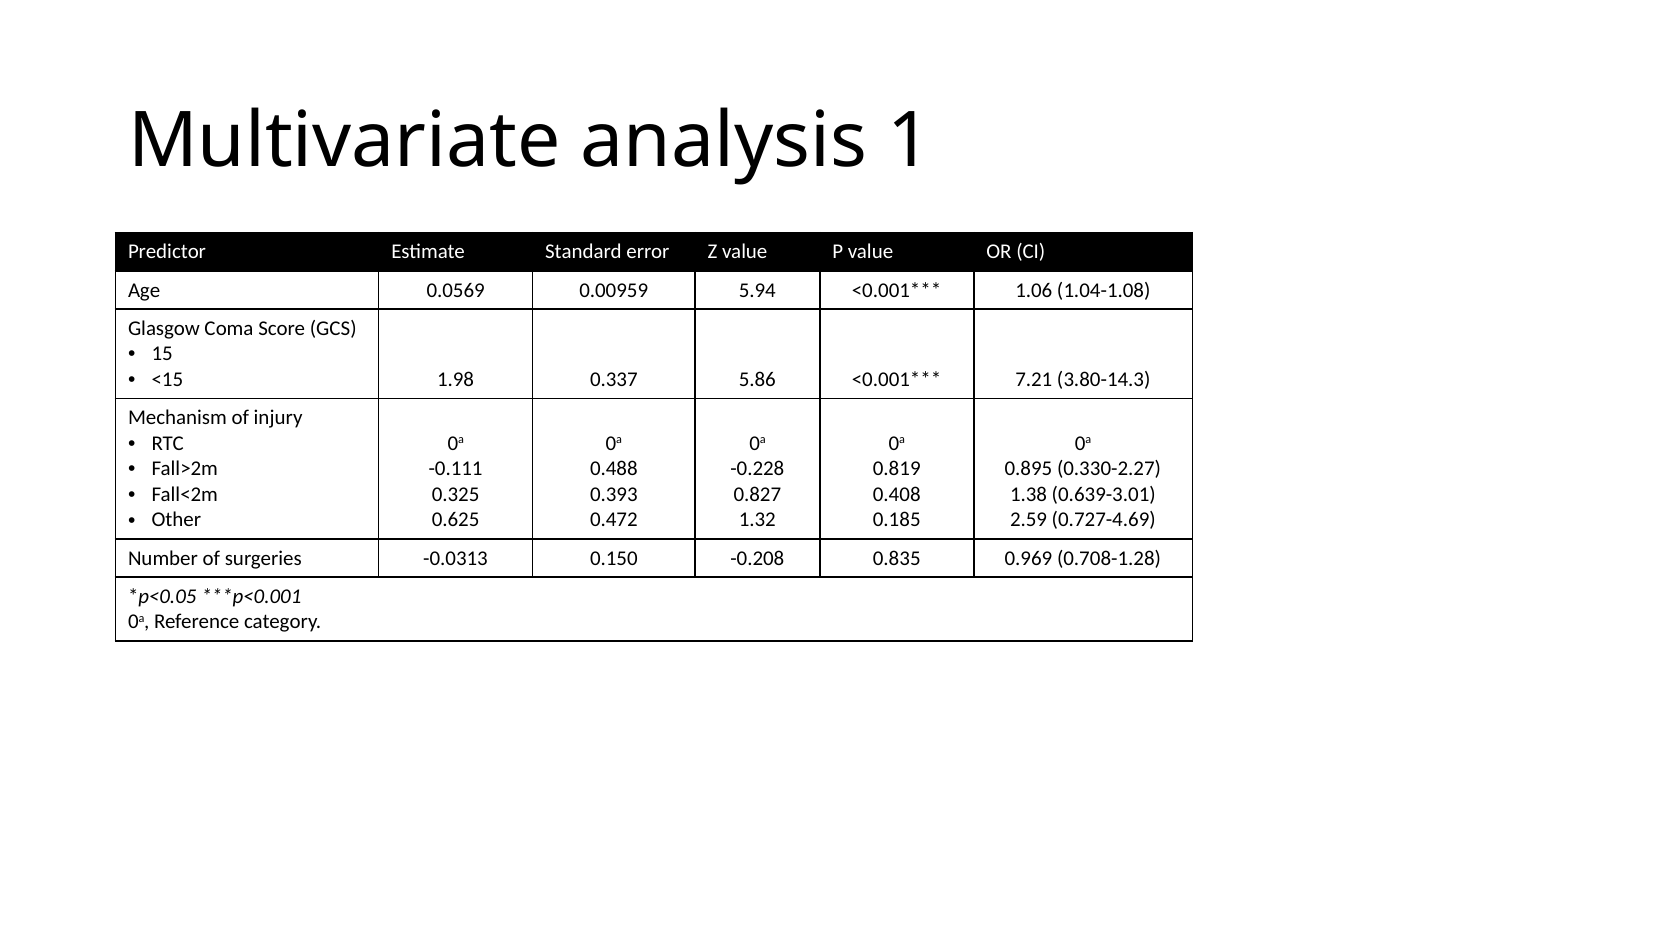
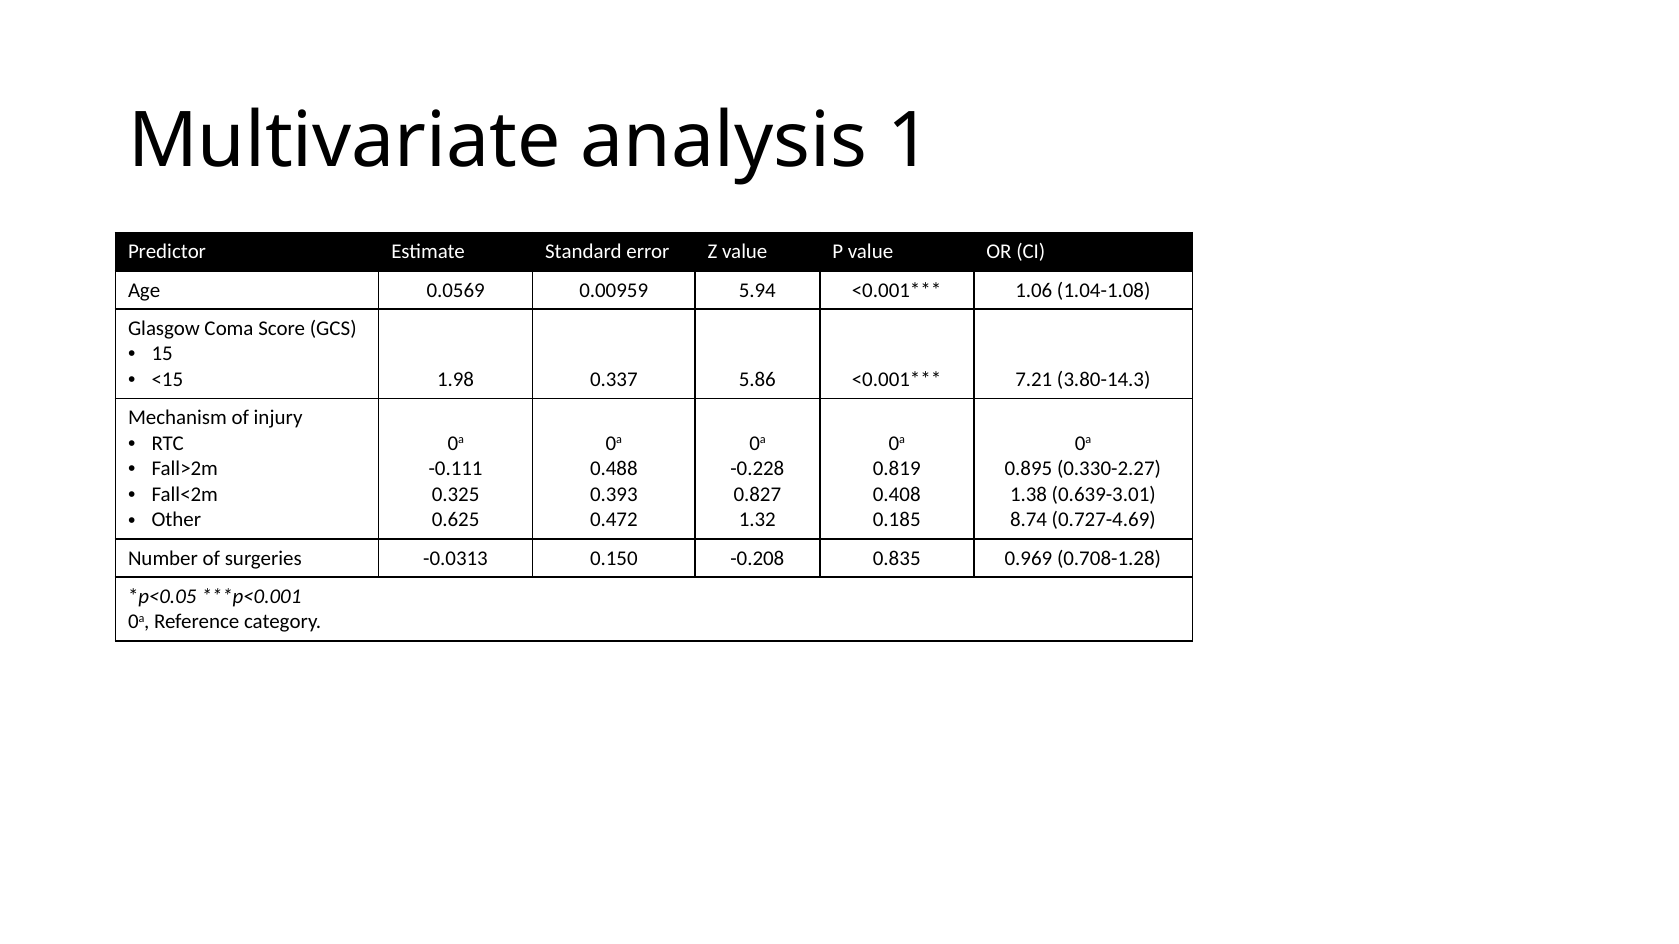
2.59: 2.59 -> 8.74
